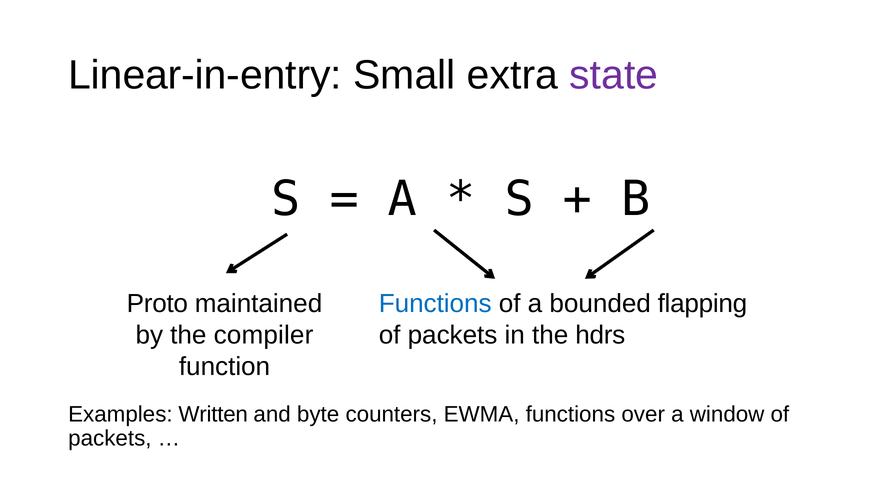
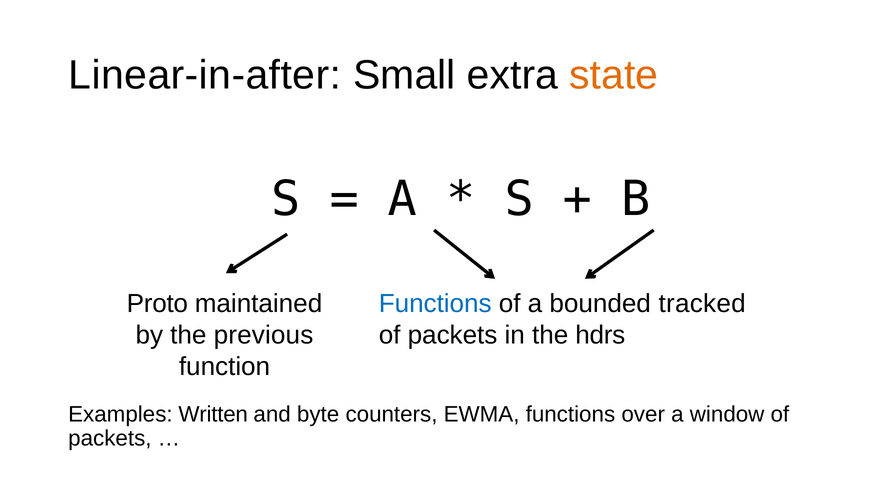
Linear-in-entry: Linear-in-entry -> Linear-in-after
state colour: purple -> orange
flapping: flapping -> tracked
compiler: compiler -> previous
